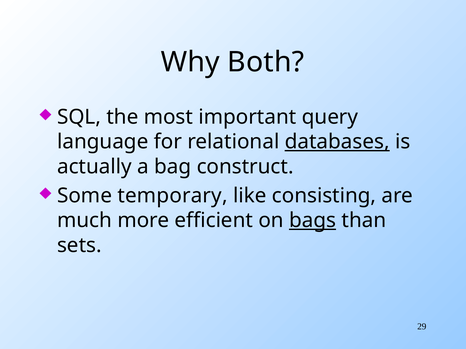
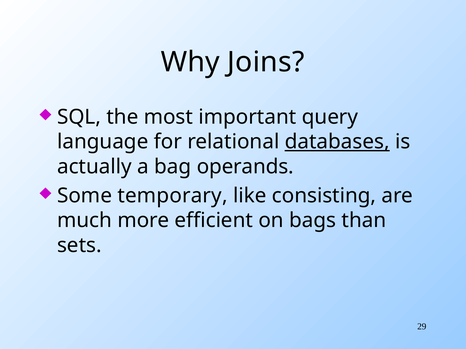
Both: Both -> Joins
construct: construct -> operands
bags underline: present -> none
